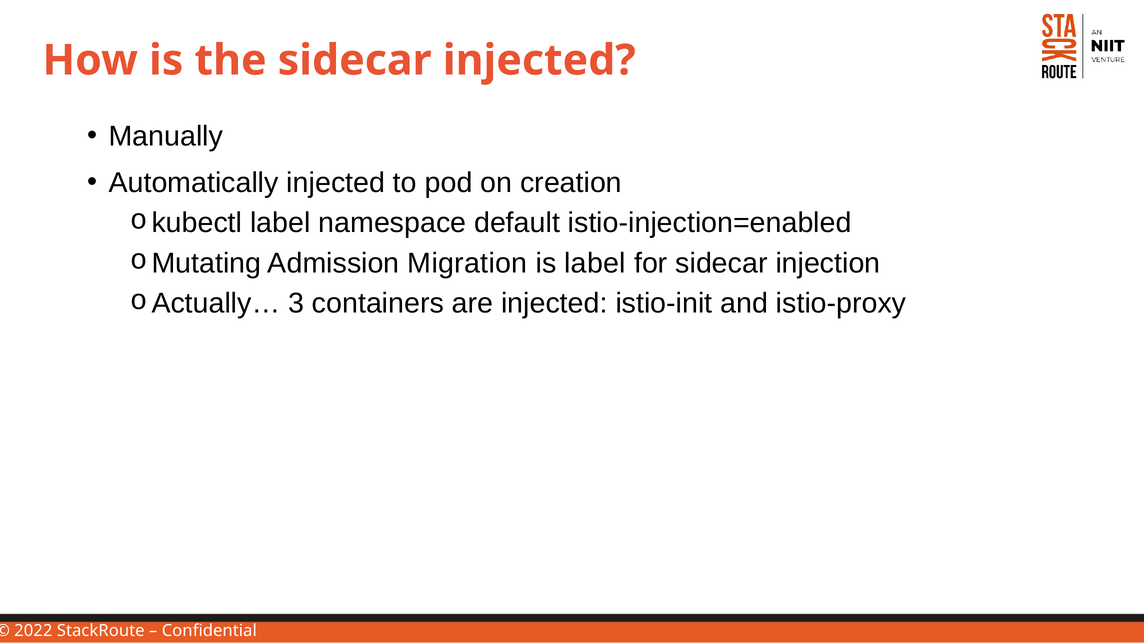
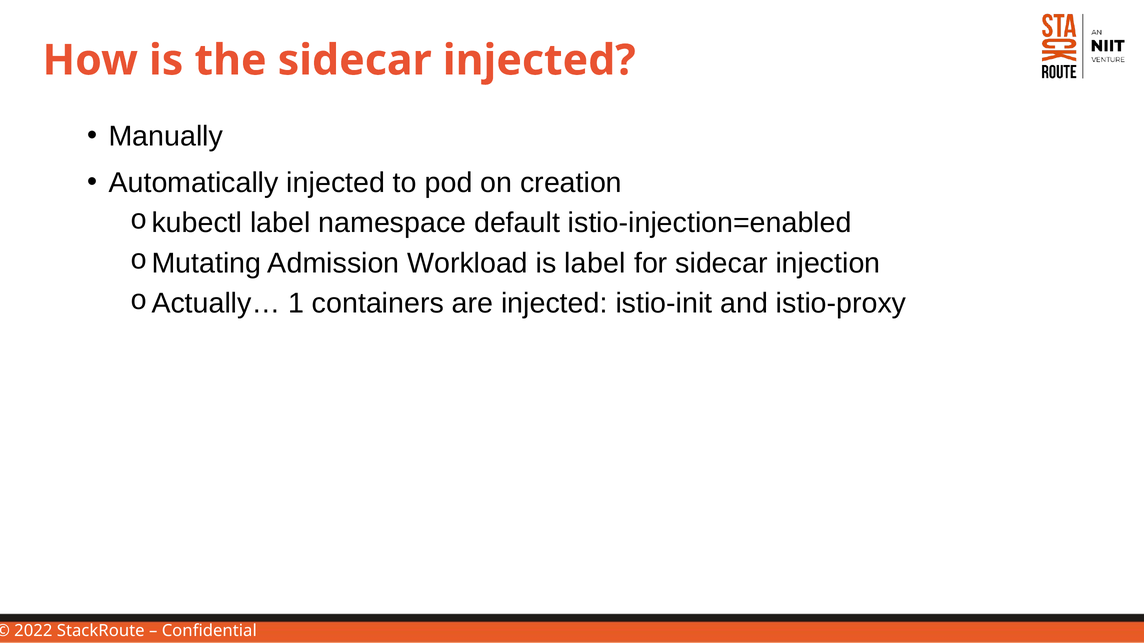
Migration: Migration -> Workload
3: 3 -> 1
